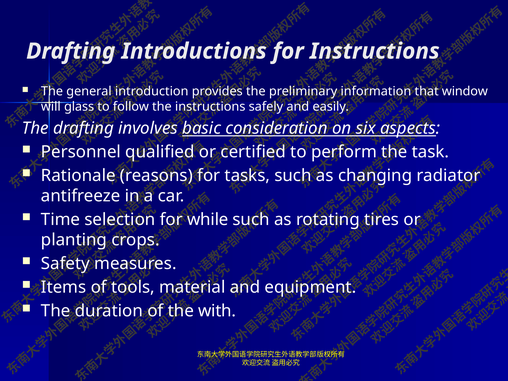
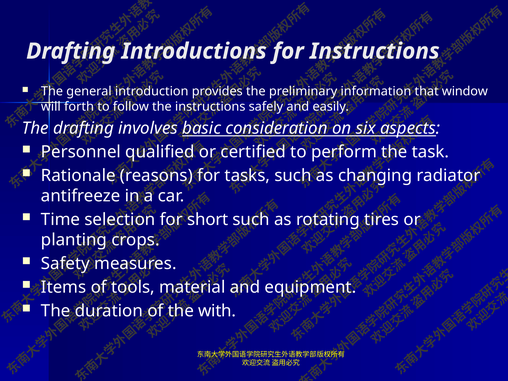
glass: glass -> forth
while: while -> short
